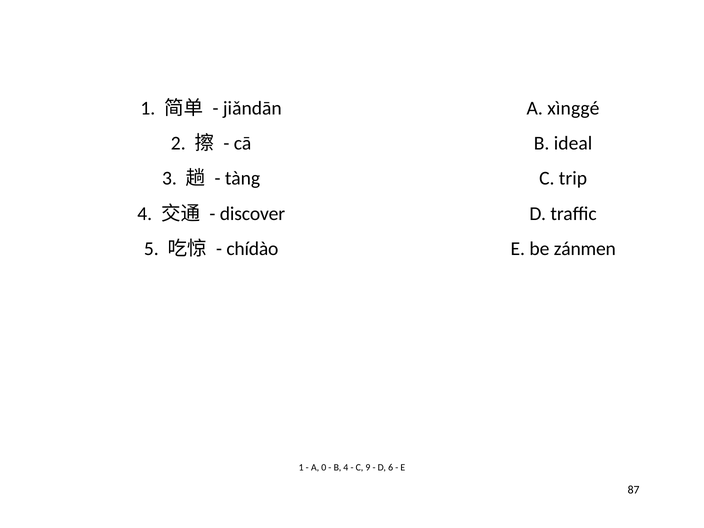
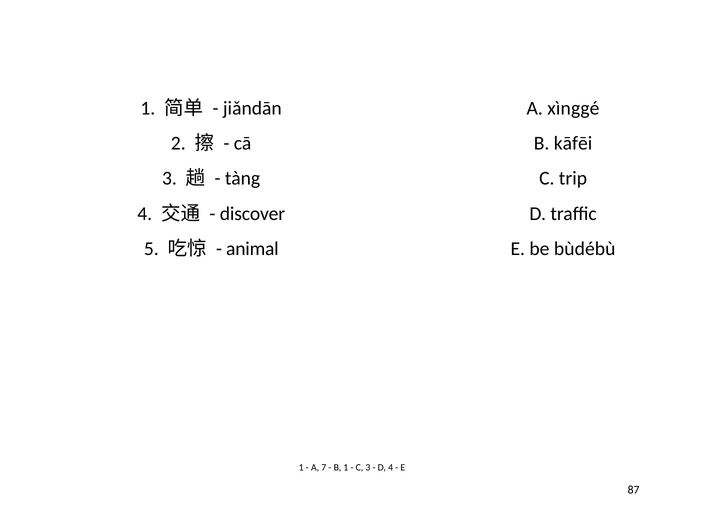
ideal: ideal -> kāfēi
chídào: chídào -> animal
zánmen: zánmen -> bùdébù
0: 0 -> 7
B 4: 4 -> 1
C 9: 9 -> 3
D 6: 6 -> 4
